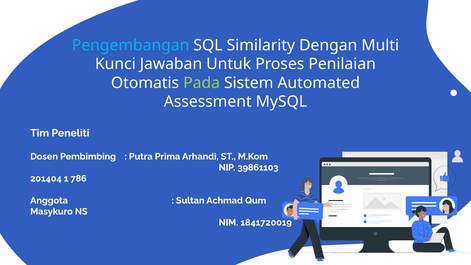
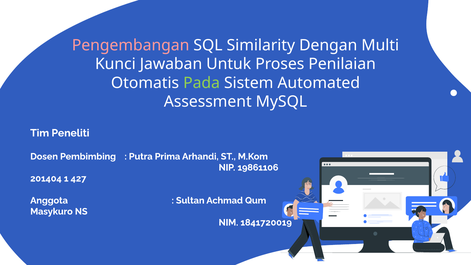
Pengembangan colour: light blue -> pink
39861103: 39861103 -> 19861106
786: 786 -> 427
